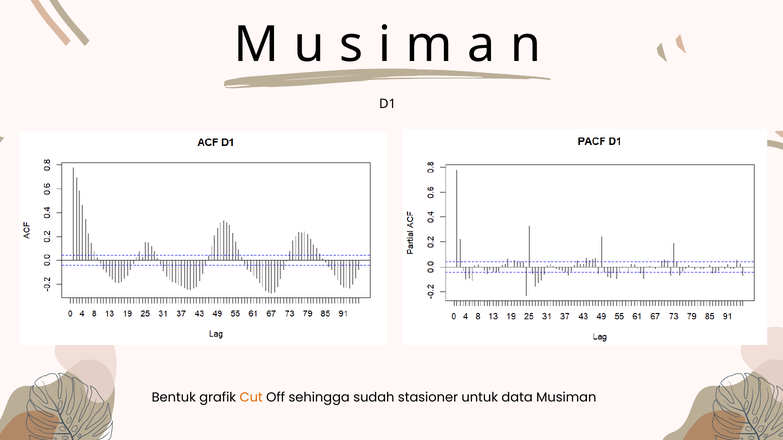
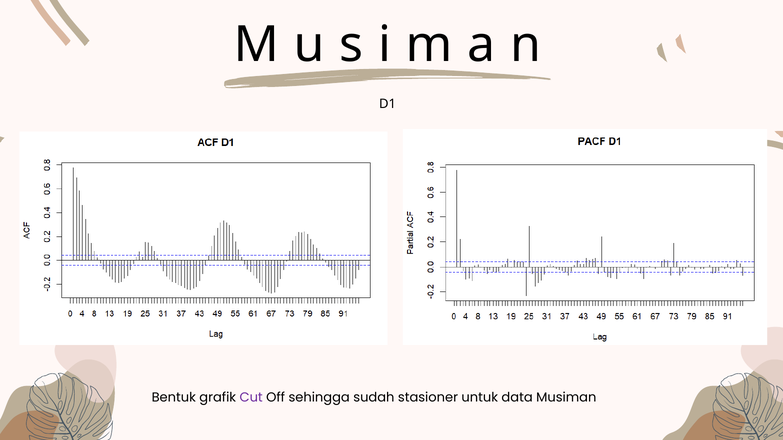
Cut colour: orange -> purple
